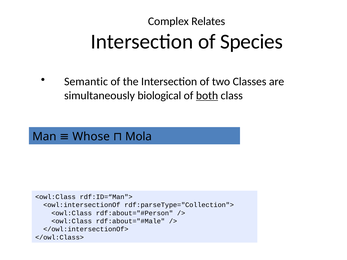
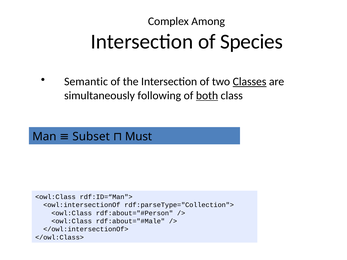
Relates: Relates -> Among
Classes underline: none -> present
biological: biological -> following
Mola: Mola -> Must
Whose: Whose -> Subset
